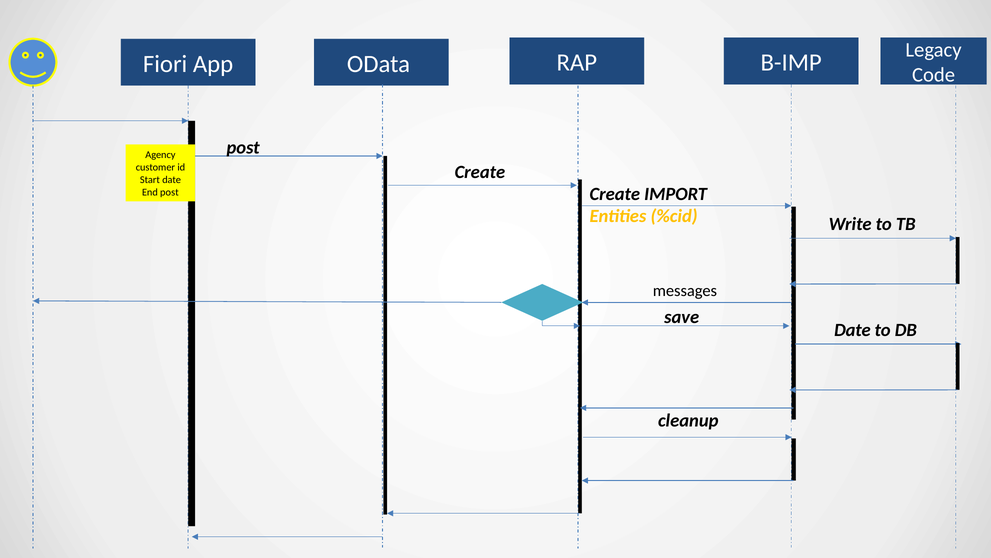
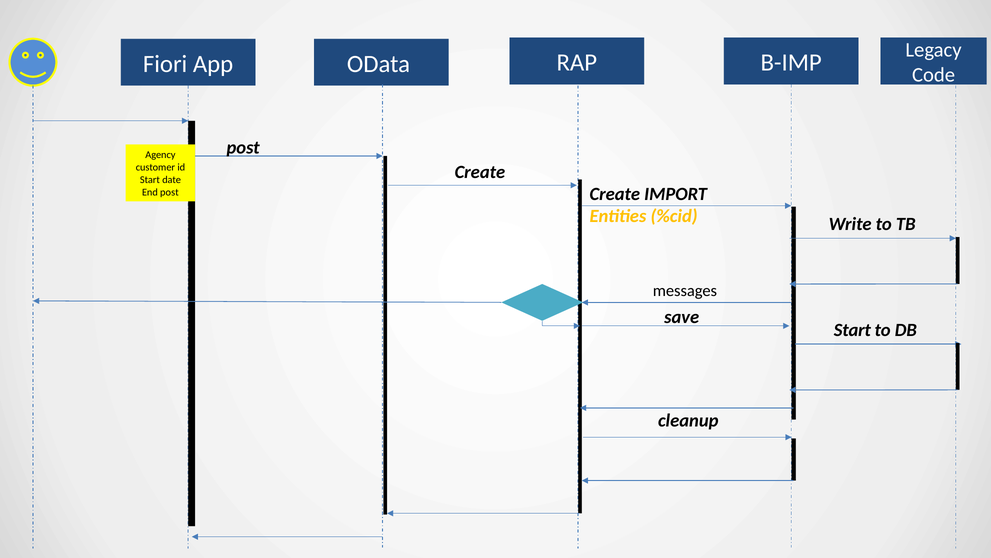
Date at (852, 330): Date -> Start
